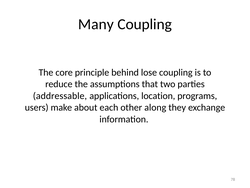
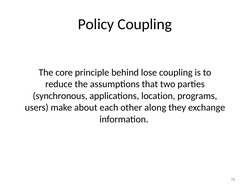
Many: Many -> Policy
addressable: addressable -> synchronous
